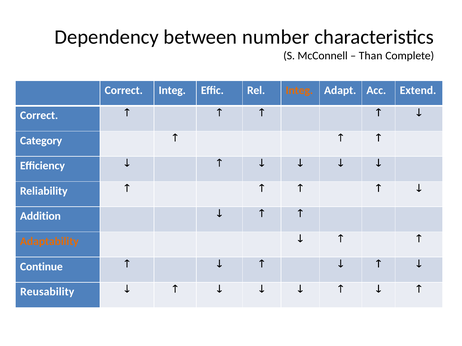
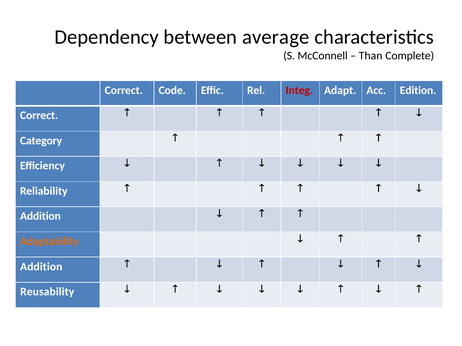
number: number -> average
Correct Integ: Integ -> Code
Integ at (299, 90) colour: orange -> red
Extend: Extend -> Edition
Continue at (41, 267): Continue -> Addition
